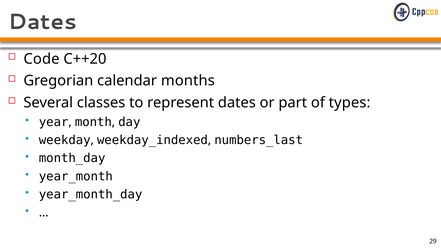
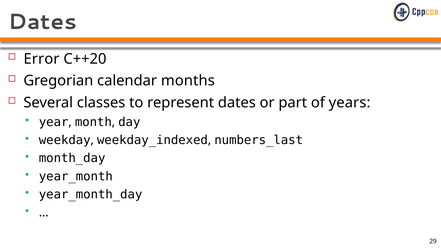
Code: Code -> Error
types: types -> years
